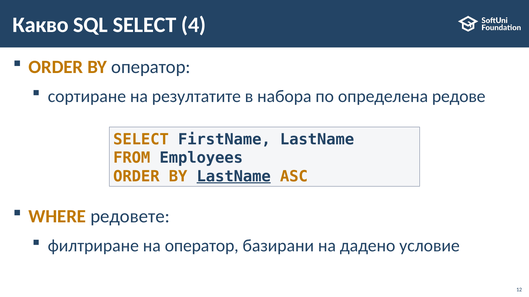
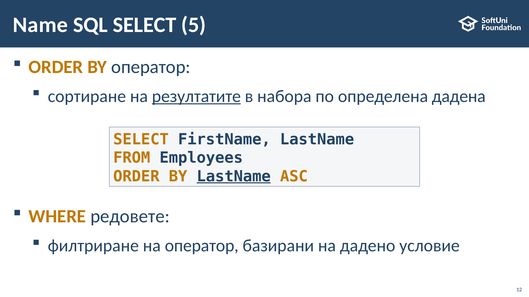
Какво: Какво -> Name
4: 4 -> 5
резултатите underline: none -> present
редове: редове -> дадена
